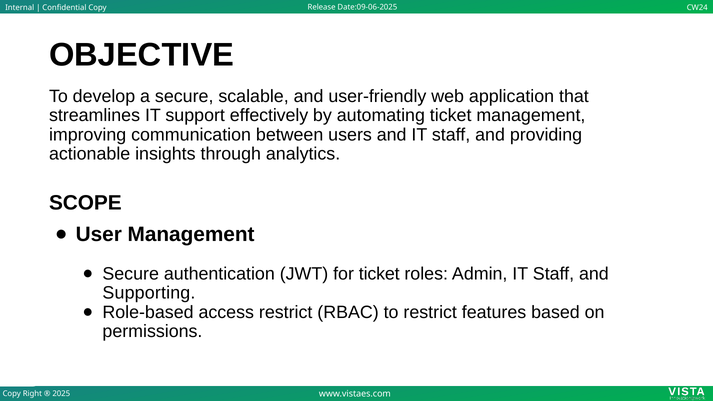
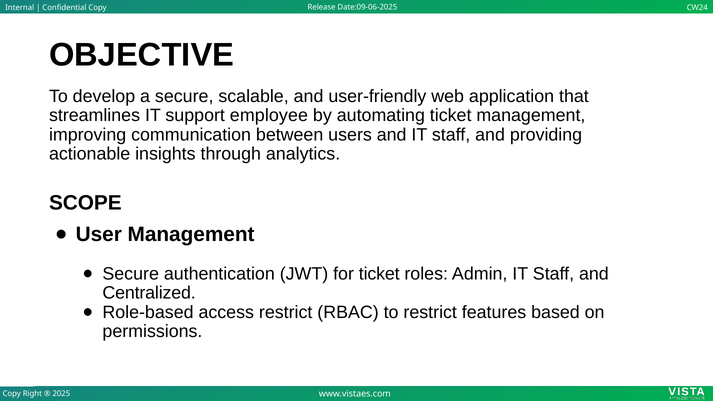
effectively: effectively -> employee
Supporting: Supporting -> Centralized
